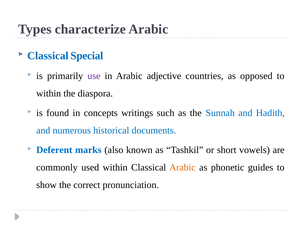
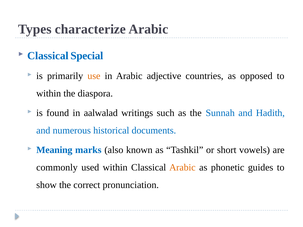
use colour: purple -> orange
concepts: concepts -> aalwalad
Deferent: Deferent -> Meaning
